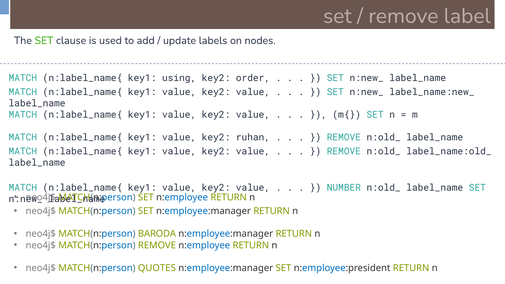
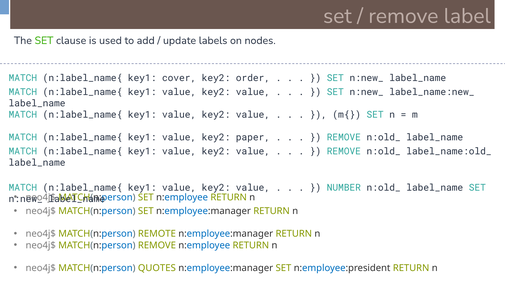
using: using -> cover
ruhan: ruhan -> paper
BARODA: BARODA -> REMOTE
